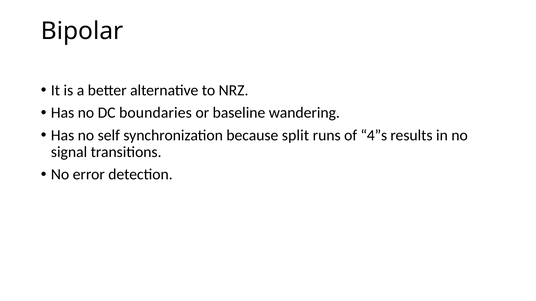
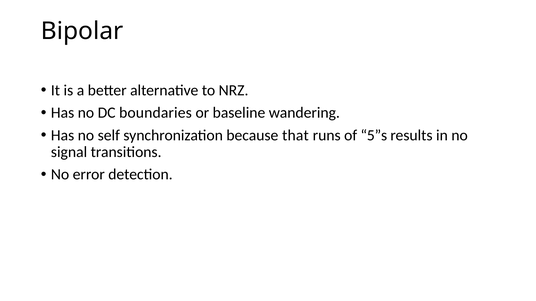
split: split -> that
4”s: 4”s -> 5”s
